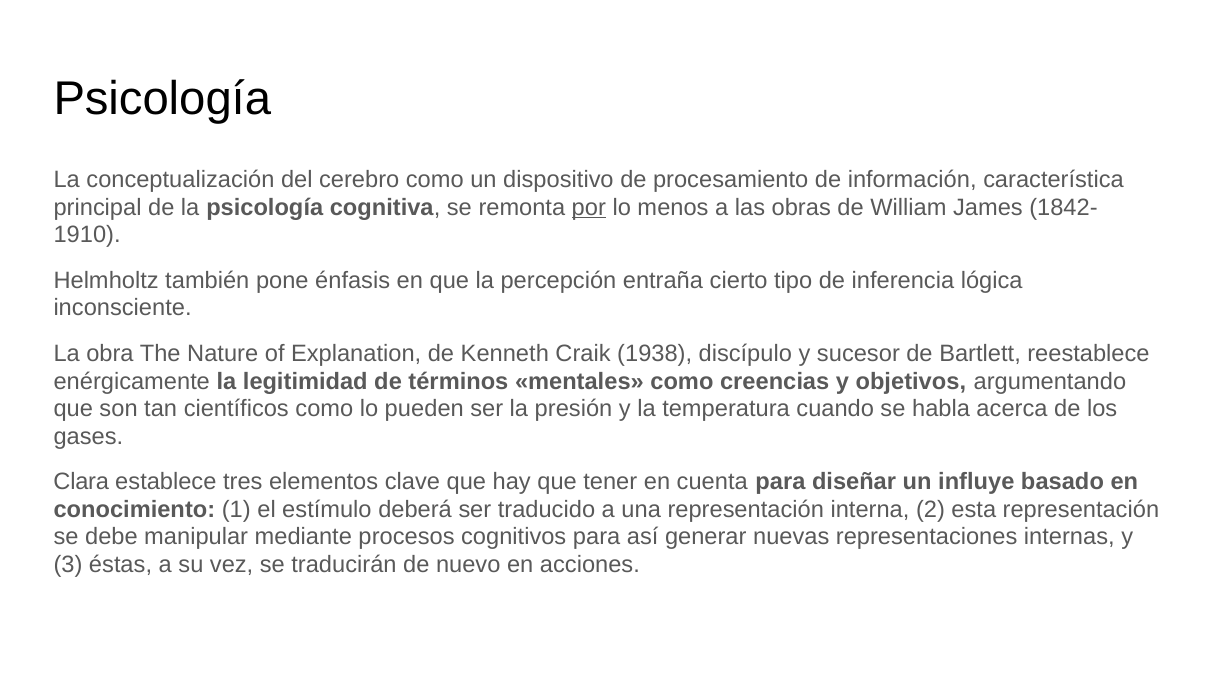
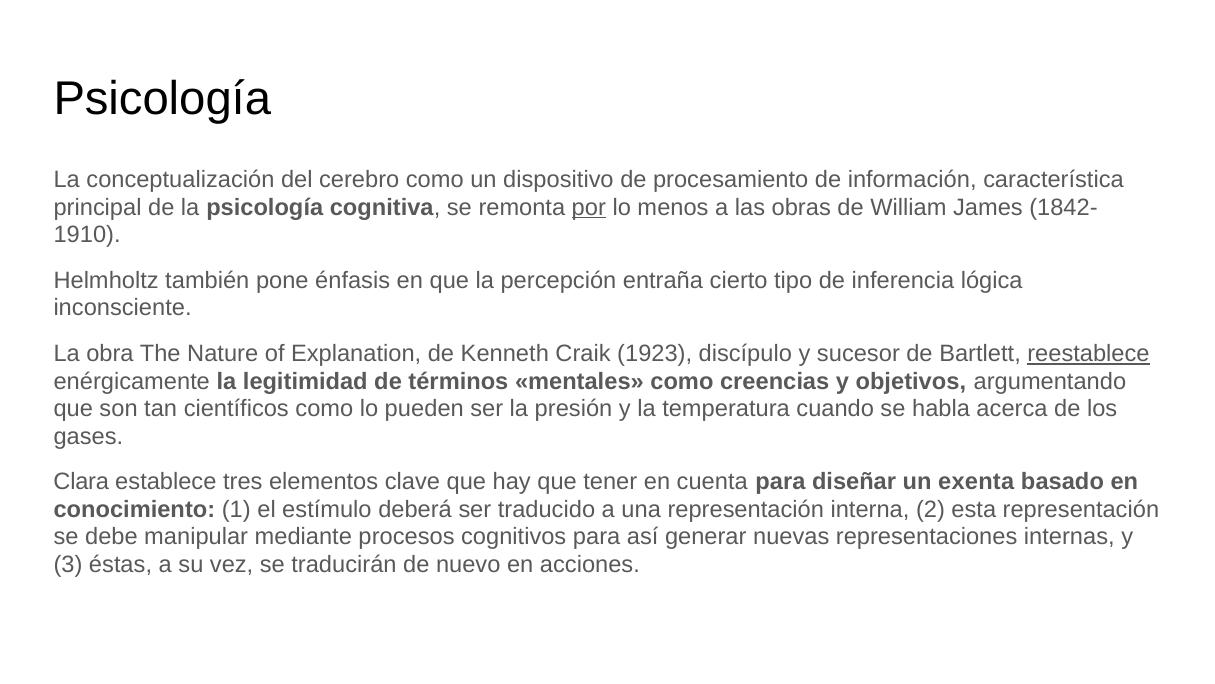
1938: 1938 -> 1923
reestablece underline: none -> present
influye: influye -> exenta
